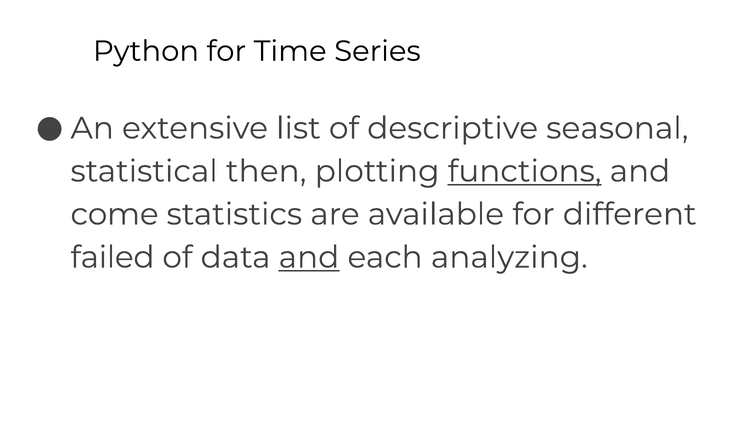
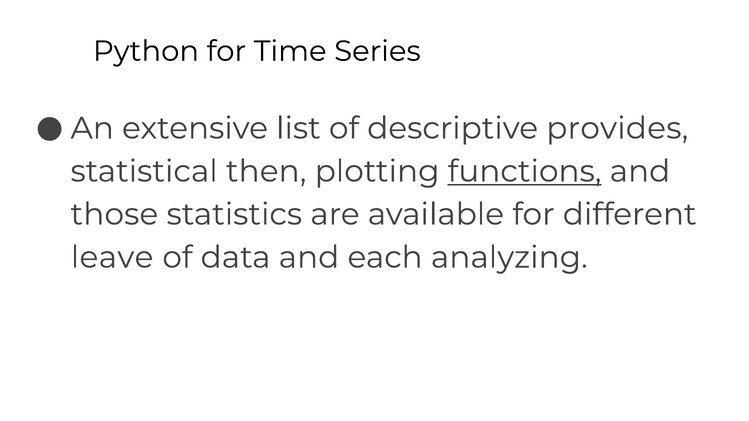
seasonal: seasonal -> provides
come: come -> those
failed: failed -> leave
and at (309, 258) underline: present -> none
